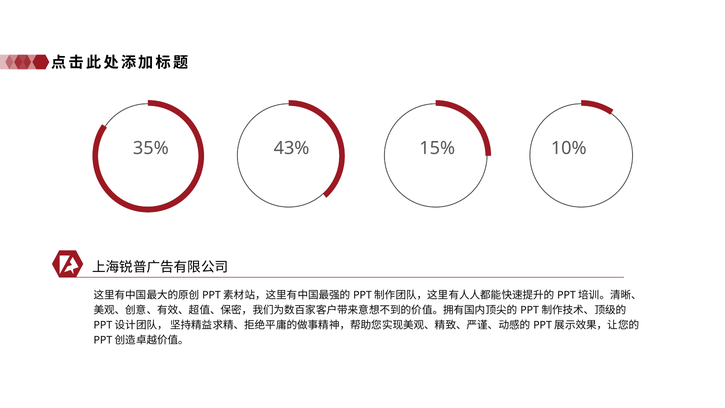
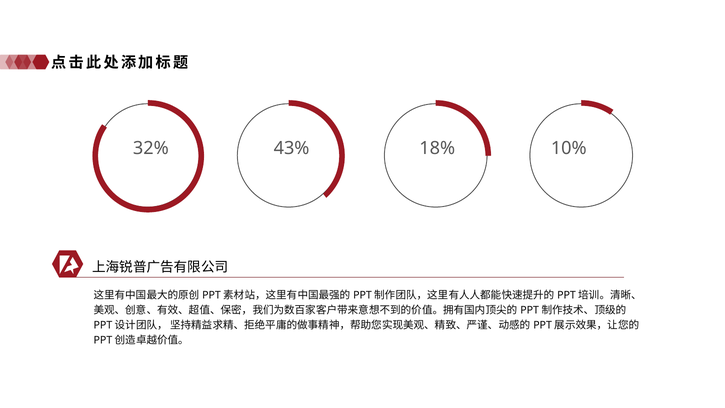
35%: 35% -> 32%
15%: 15% -> 18%
